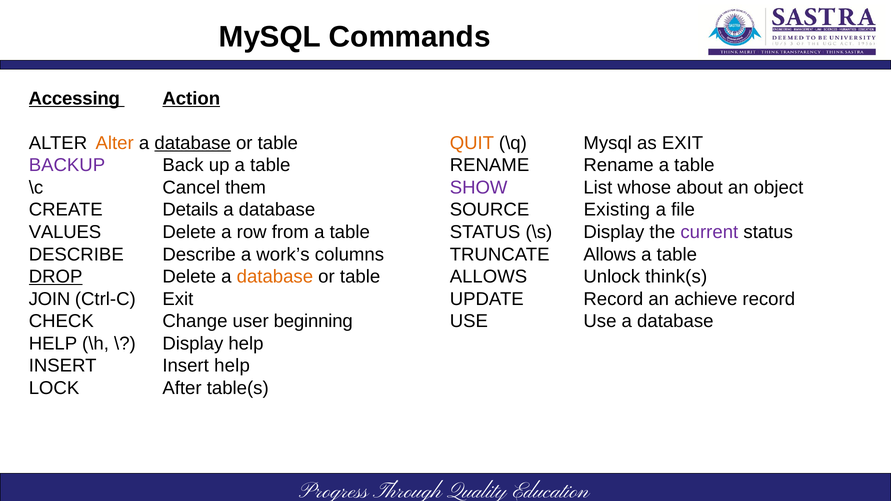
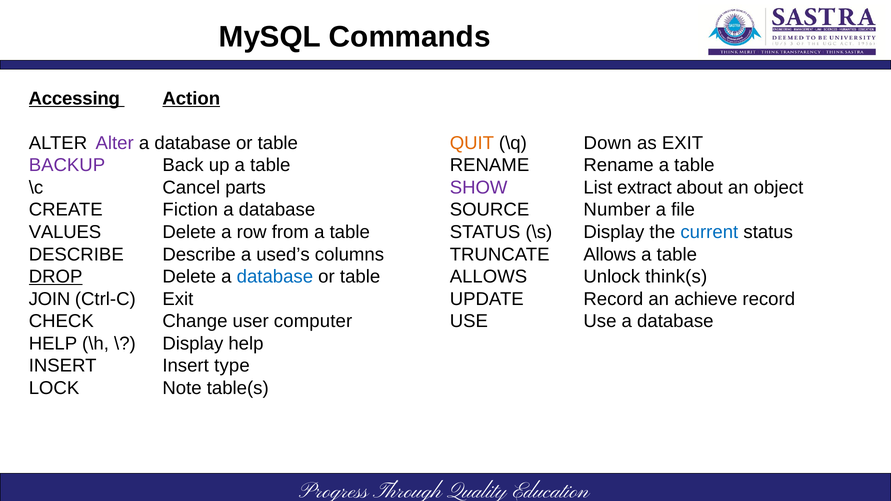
Alter at (115, 143) colour: orange -> purple
database at (193, 143) underline: present -> none
\q Mysql: Mysql -> Down
them: them -> parts
whose: whose -> extract
Details: Details -> Fiction
Existing: Existing -> Number
current colour: purple -> blue
work’s: work’s -> used’s
database at (275, 277) colour: orange -> blue
beginning: beginning -> computer
Insert help: help -> type
After: After -> Note
